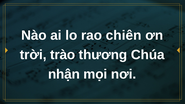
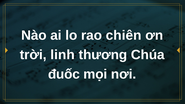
trào: trào -> linh
nhận: nhận -> đuốc
